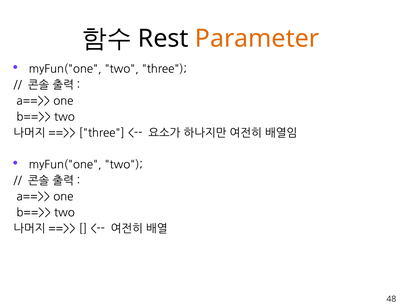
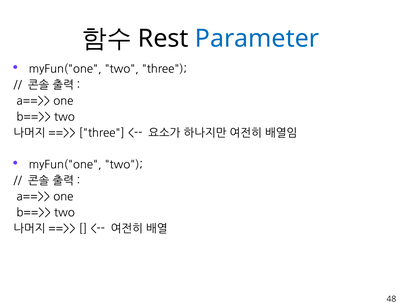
Parameter colour: orange -> blue
